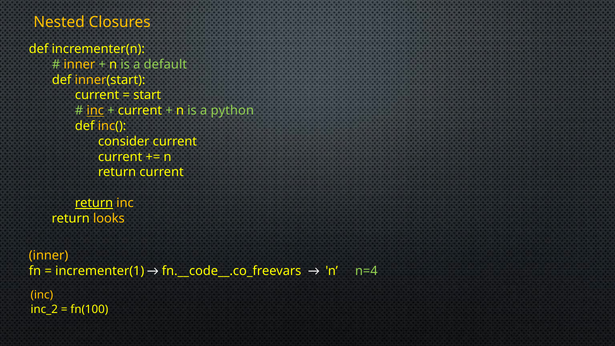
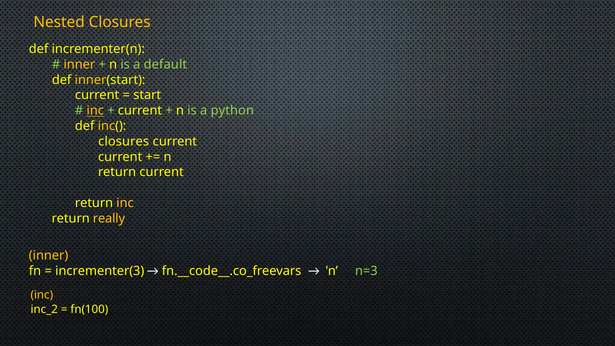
consider at (124, 141): consider -> closures
return at (94, 203) underline: present -> none
looks: looks -> really
incrementer(1: incrementer(1 -> incrementer(3
n=4: n=4 -> n=3
